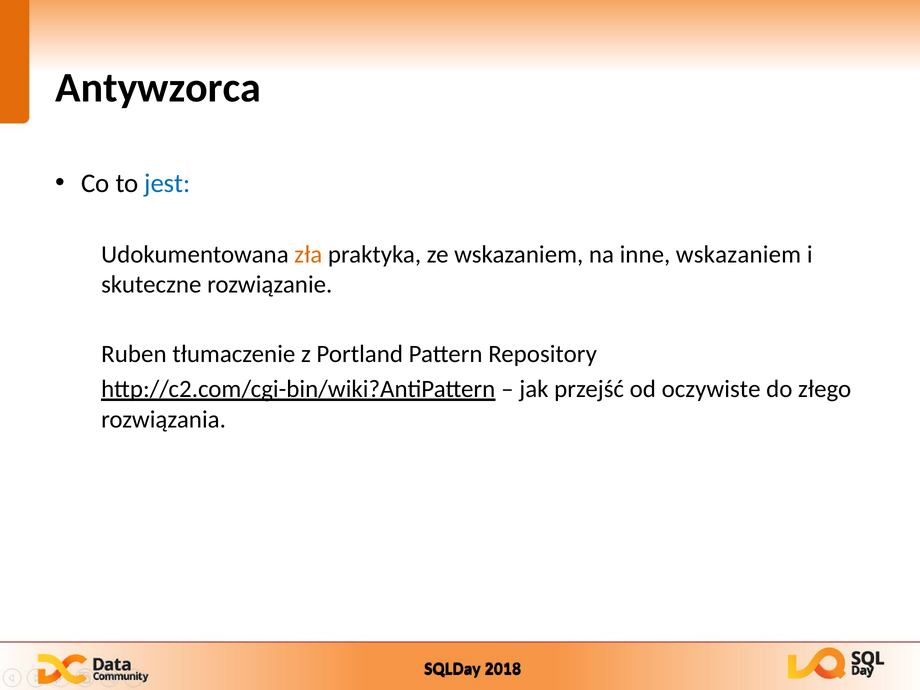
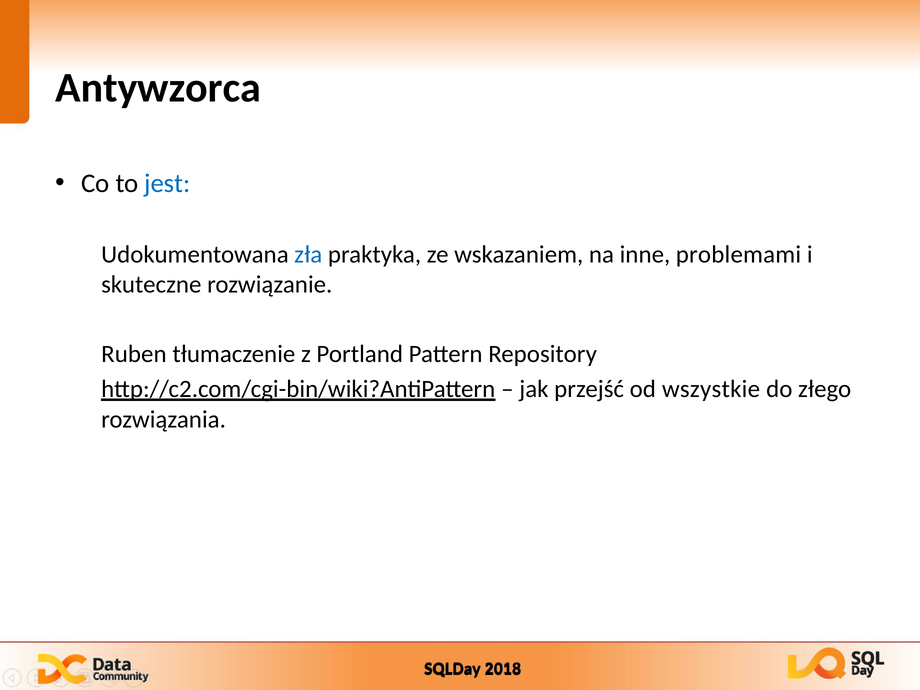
zła colour: orange -> blue
inne wskazaniem: wskazaniem -> problemami
oczywiste: oczywiste -> wszystkie
